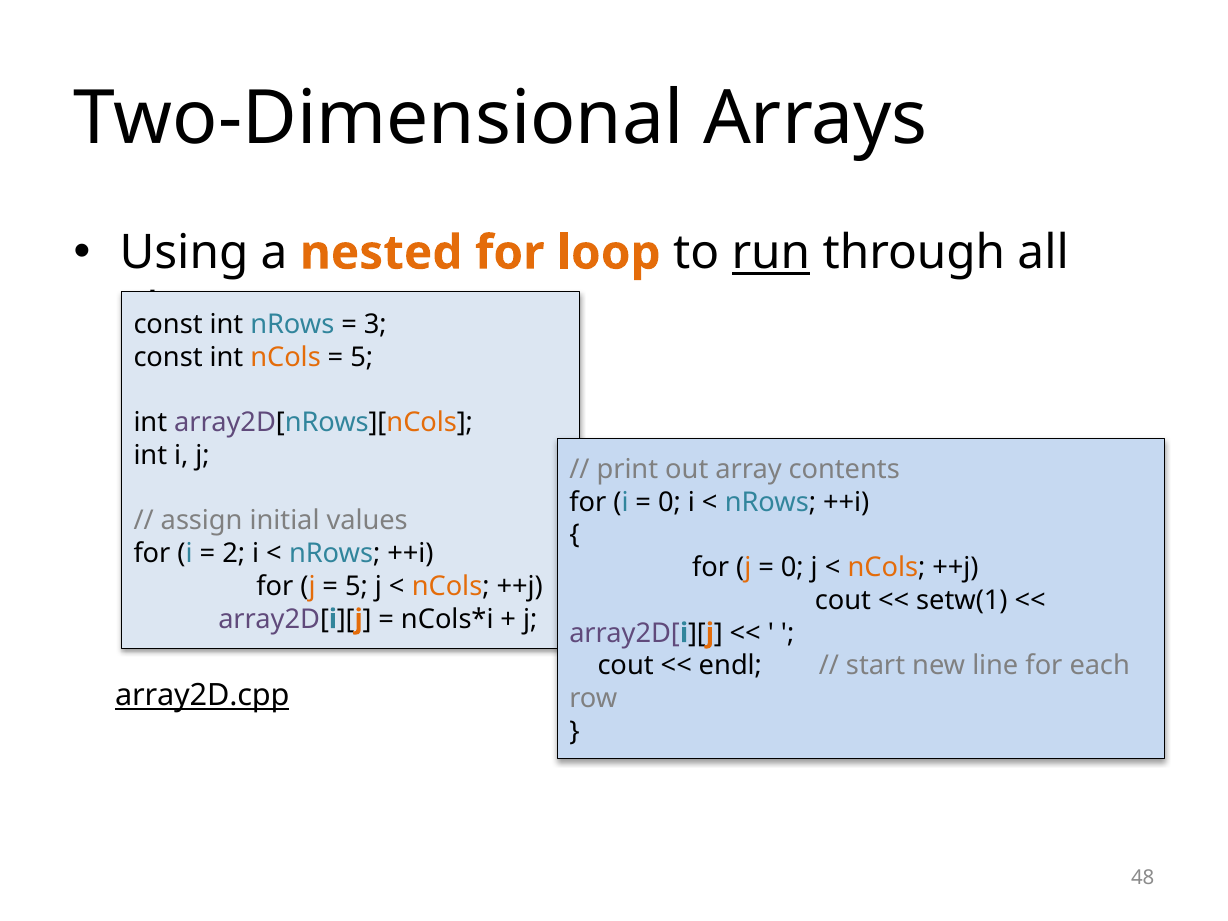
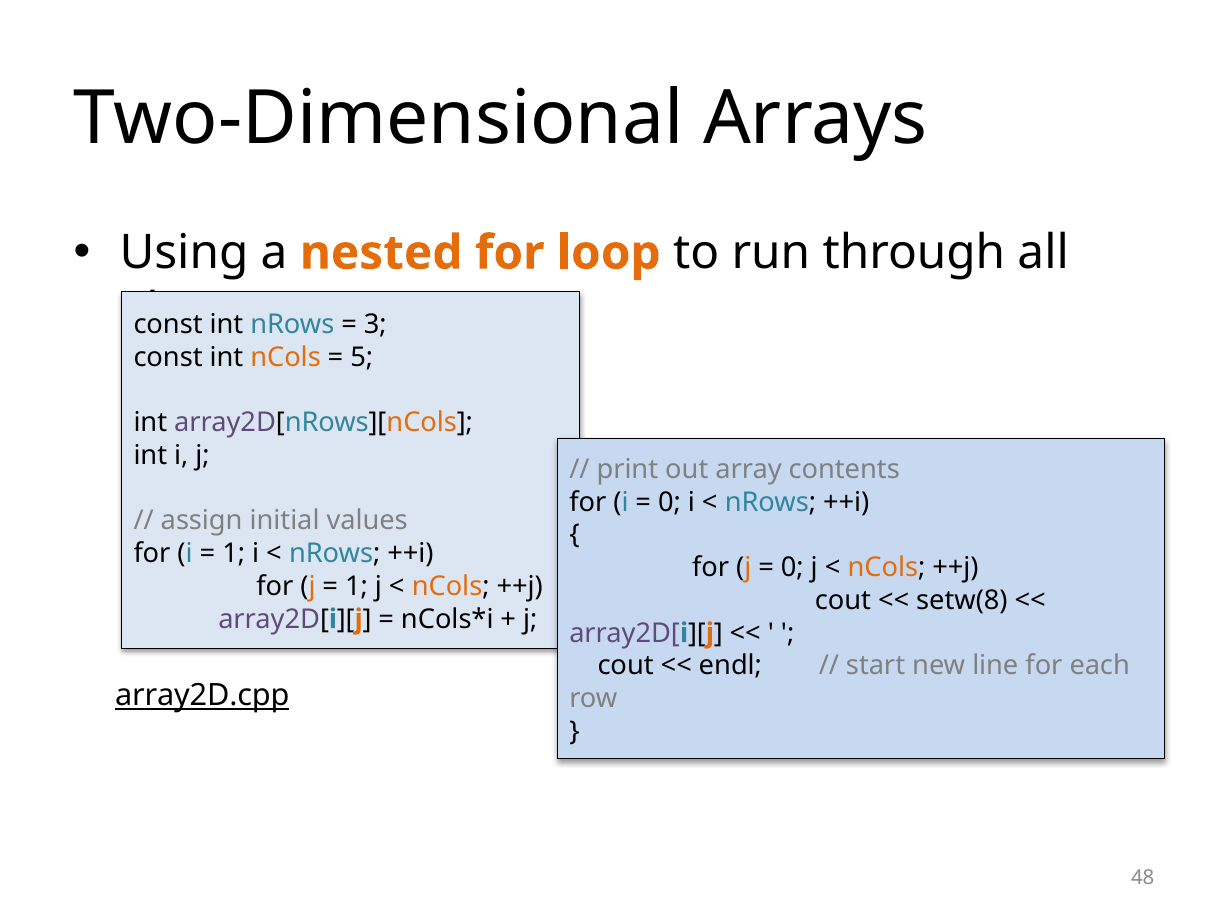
run underline: present -> none
2 at (234, 554): 2 -> 1
5 at (357, 586): 5 -> 1
setw(1: setw(1 -> setw(8
